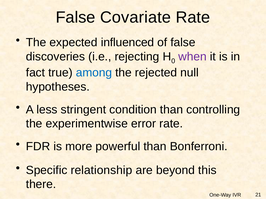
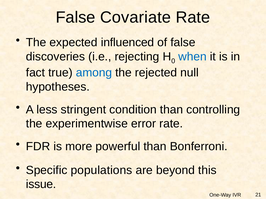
when colour: purple -> blue
relationship: relationship -> populations
there: there -> issue
